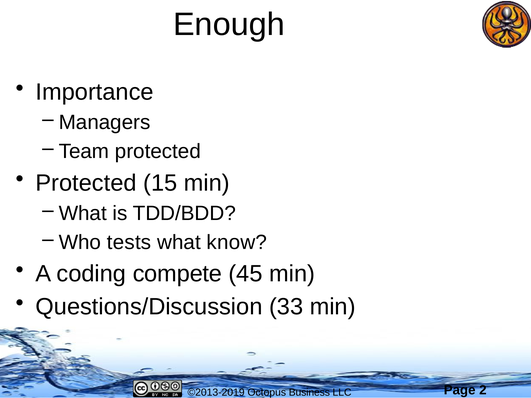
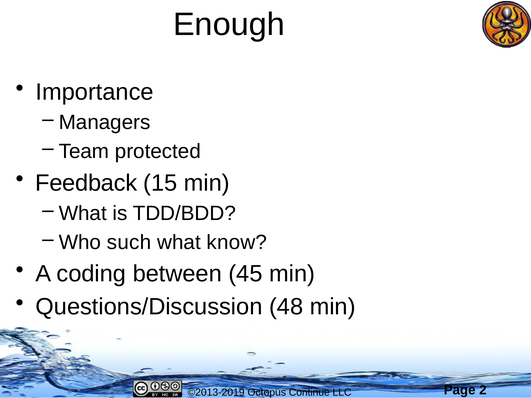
Protected at (86, 183): Protected -> Feedback
tests: tests -> such
compete: compete -> between
33: 33 -> 48
Business: Business -> Continue
